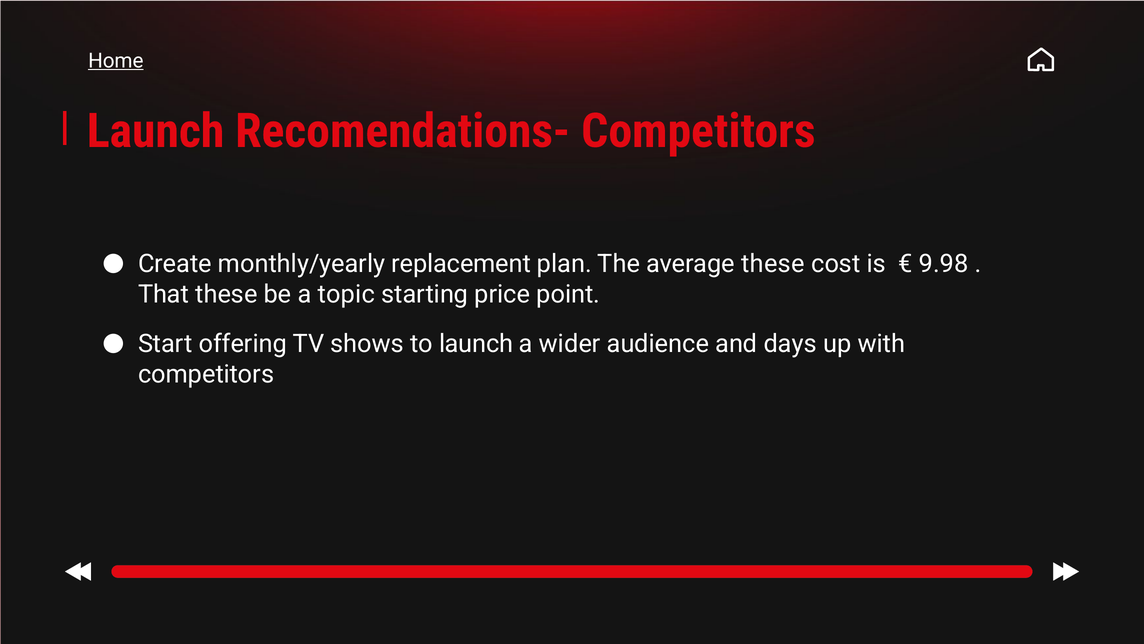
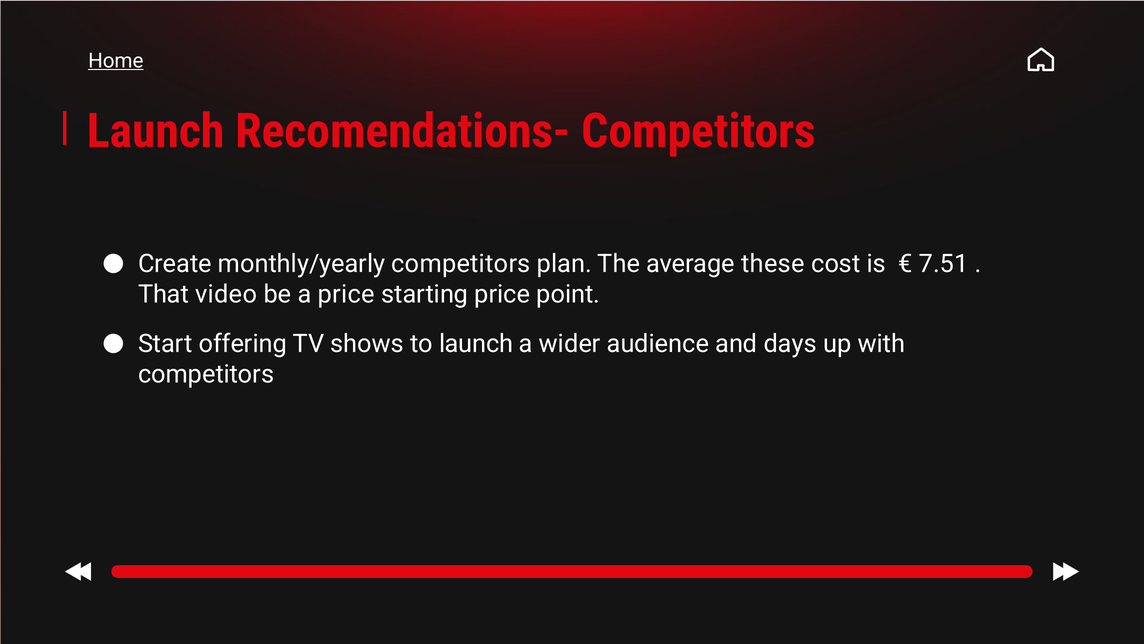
monthly/yearly replacement: replacement -> competitors
9.98: 9.98 -> 7.51
That these: these -> video
a topic: topic -> price
